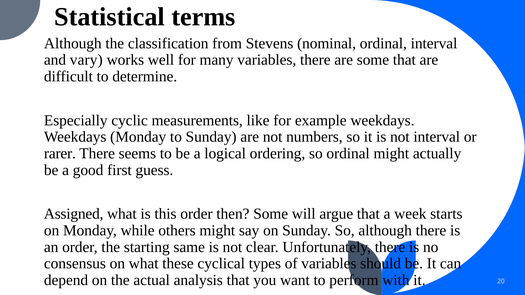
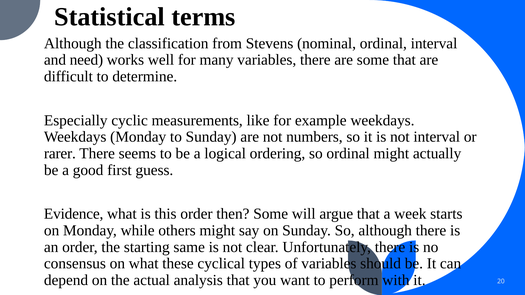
vary: vary -> need
Assigned: Assigned -> Evidence
